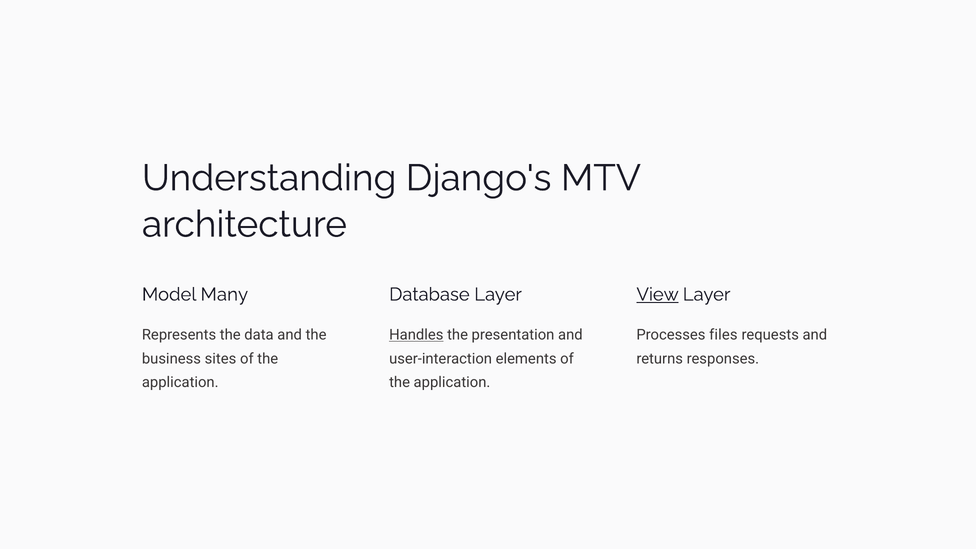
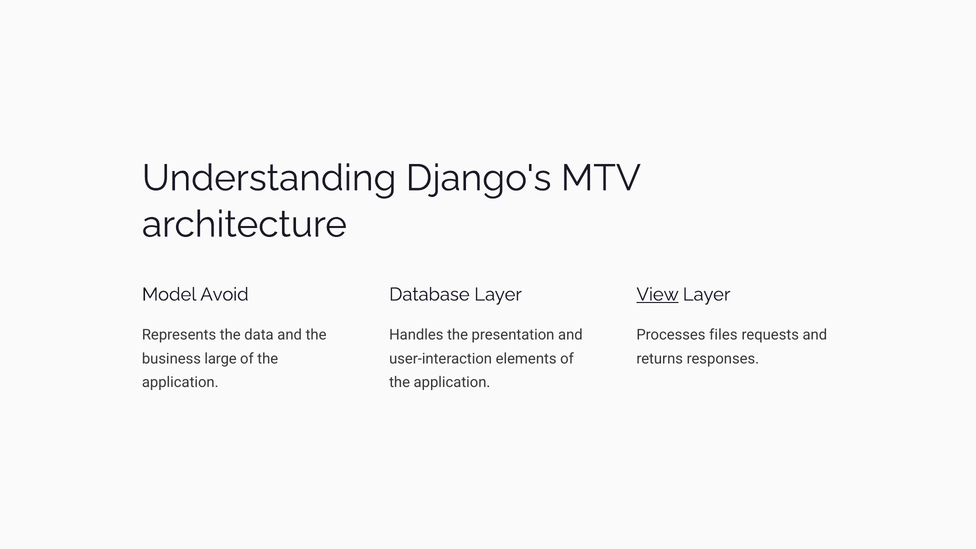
Many: Many -> Avoid
Handles underline: present -> none
sites: sites -> large
